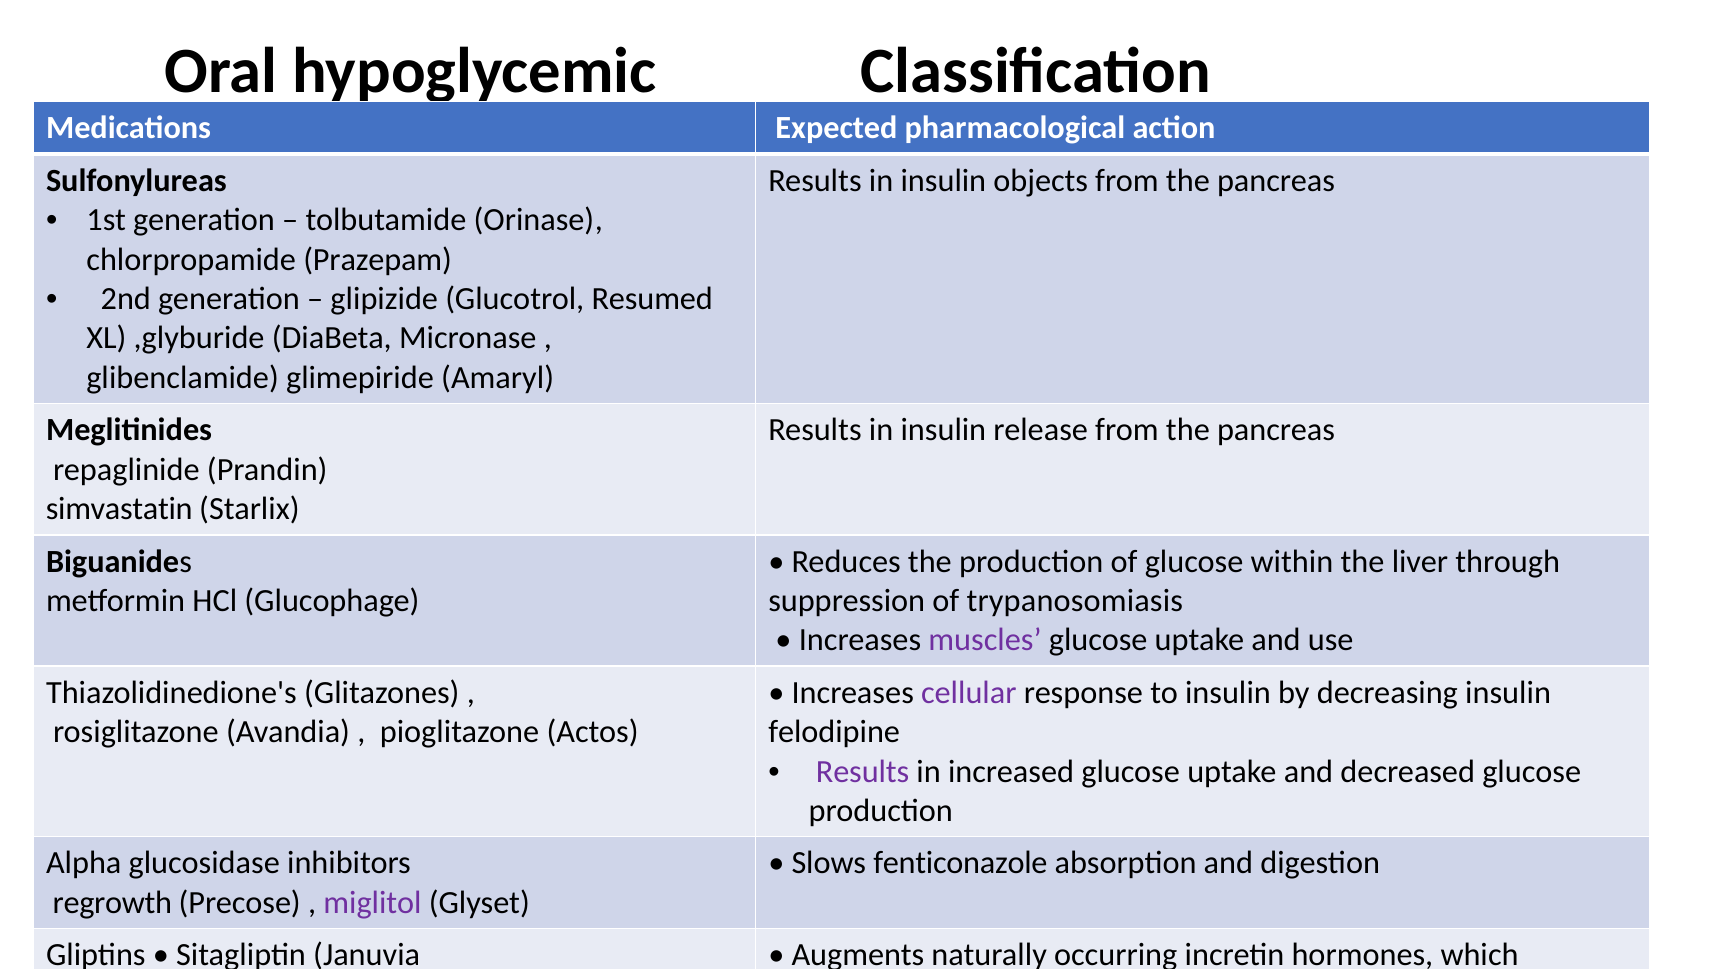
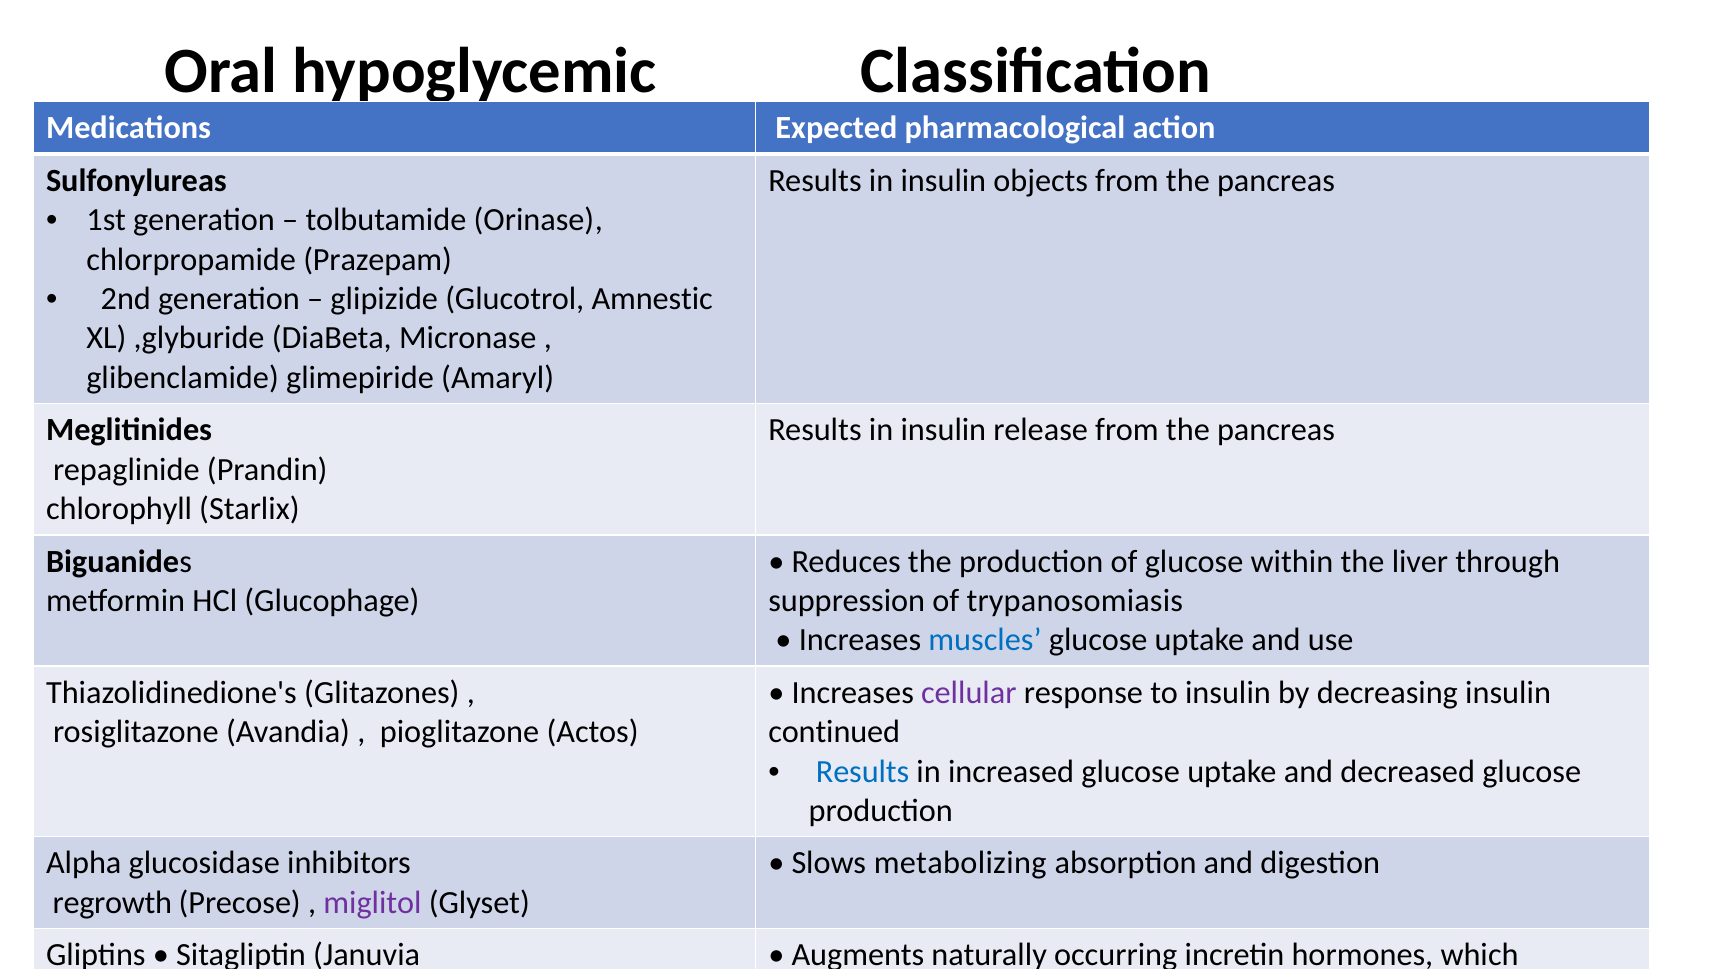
Resumed: Resumed -> Amnestic
simvastatin: simvastatin -> chlorophyll
muscles colour: purple -> blue
felodipine: felodipine -> continued
Results at (863, 772) colour: purple -> blue
fenticonazole: fenticonazole -> metabolizing
